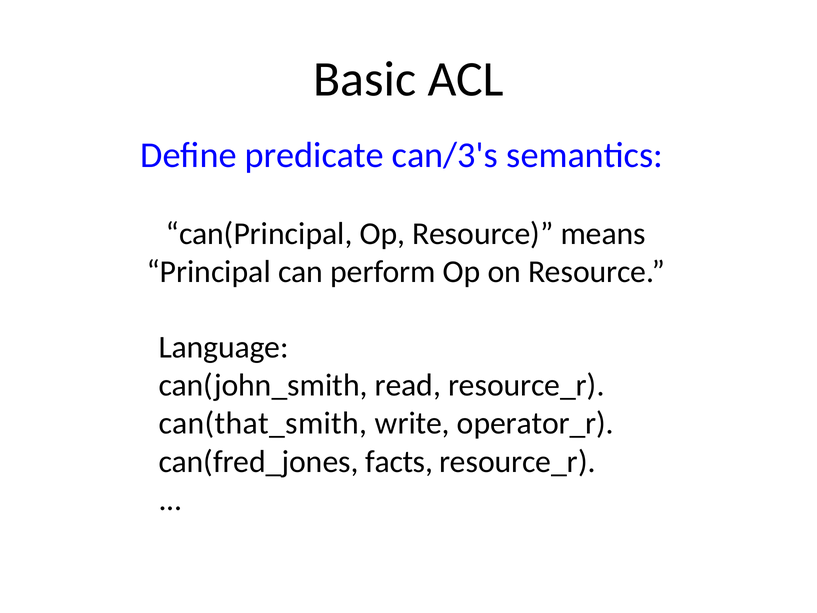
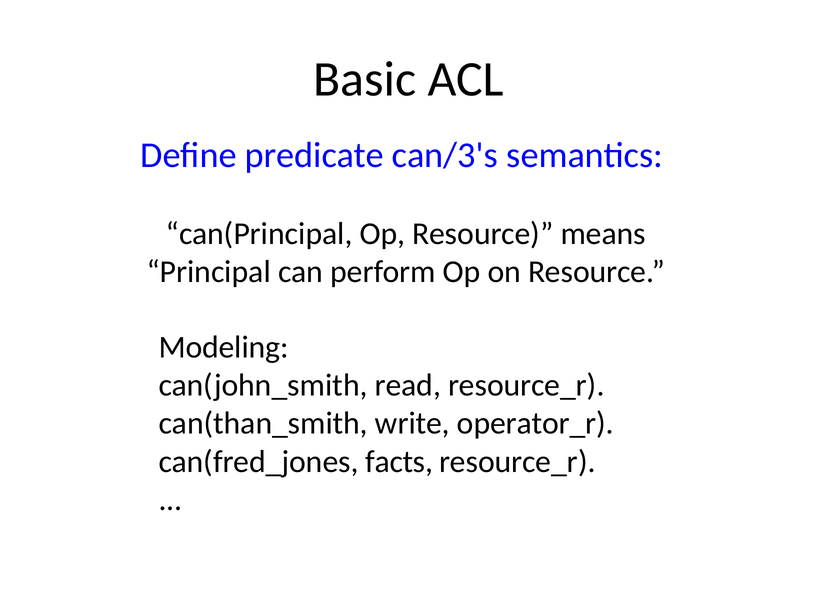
Language: Language -> Modeling
can(that_smith: can(that_smith -> can(than_smith
